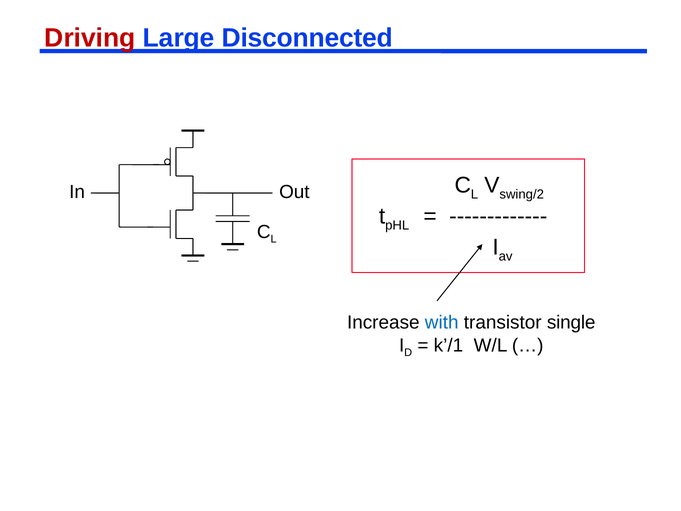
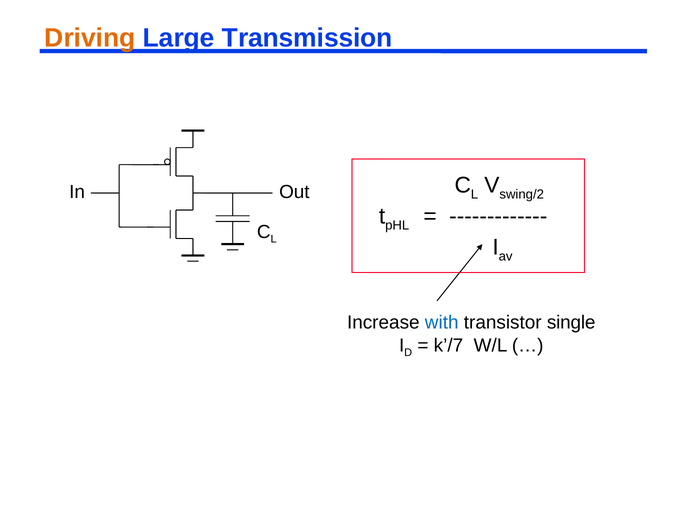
Driving colour: red -> orange
Disconnected: Disconnected -> Transmission
k’/1: k’/1 -> k’/7
